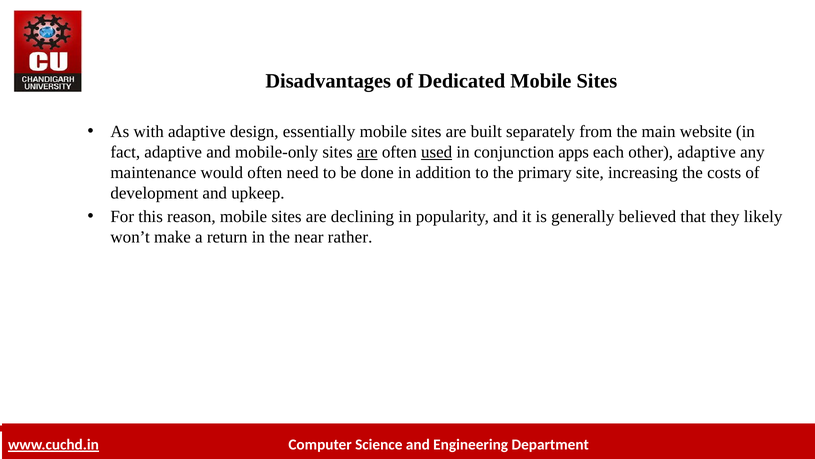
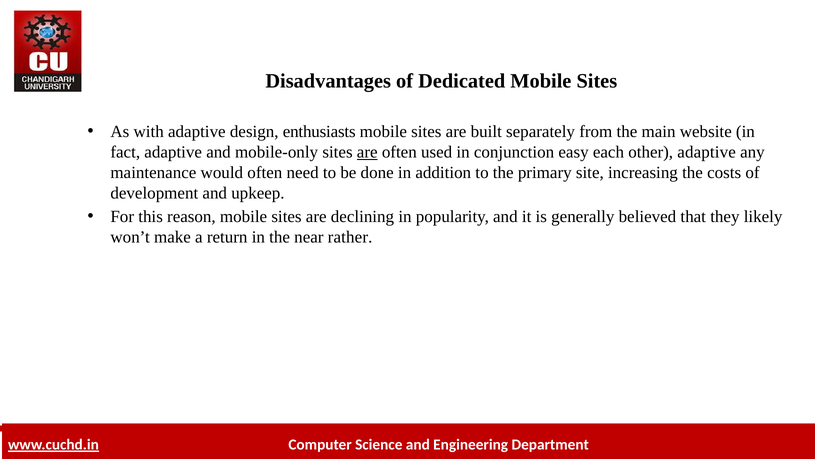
essentially: essentially -> enthusiasts
used underline: present -> none
apps: apps -> easy
